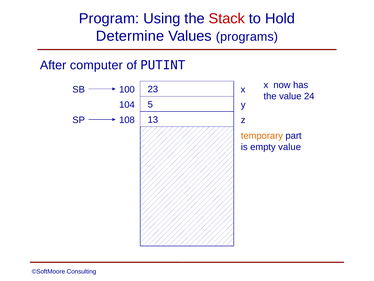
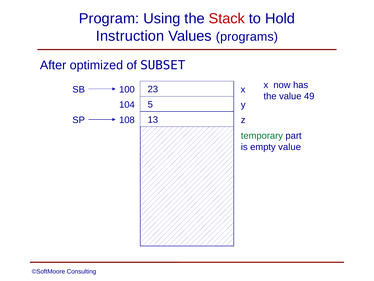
Determine: Determine -> Instruction
computer: computer -> optimized
PUTINT: PUTINT -> SUBSET
24: 24 -> 49
temporary colour: orange -> green
